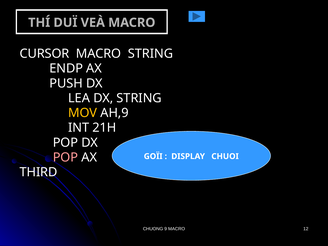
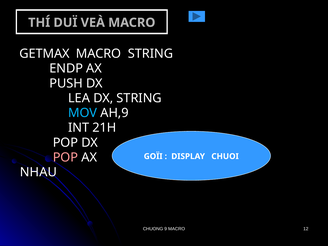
CURSOR: CURSOR -> GETMAX
MOV colour: yellow -> light blue
THIRD: THIRD -> NHAU
